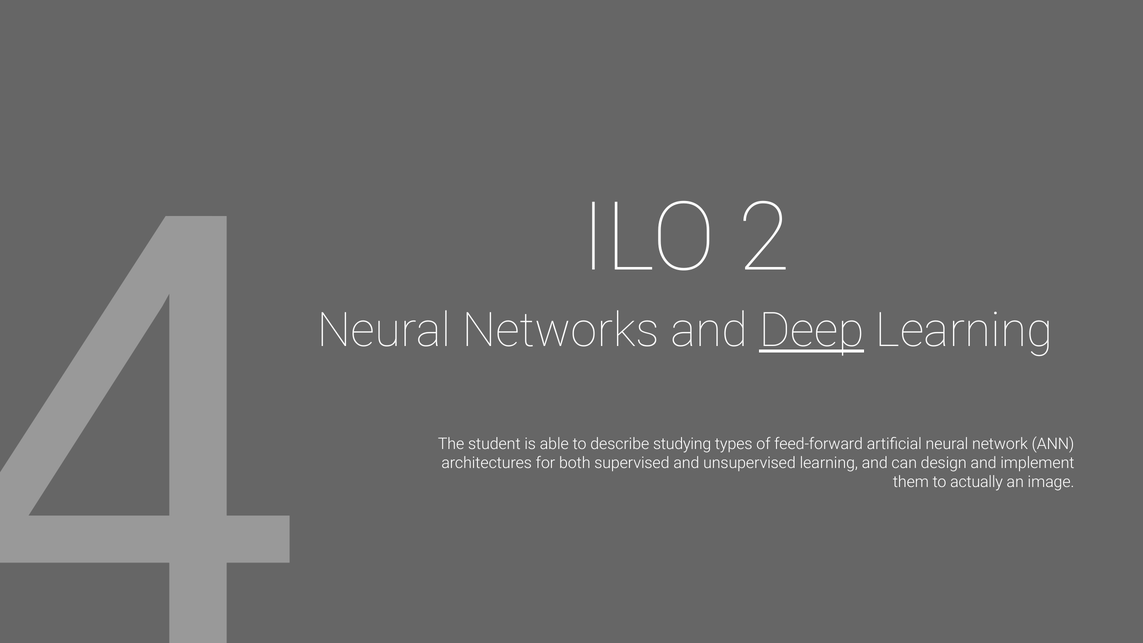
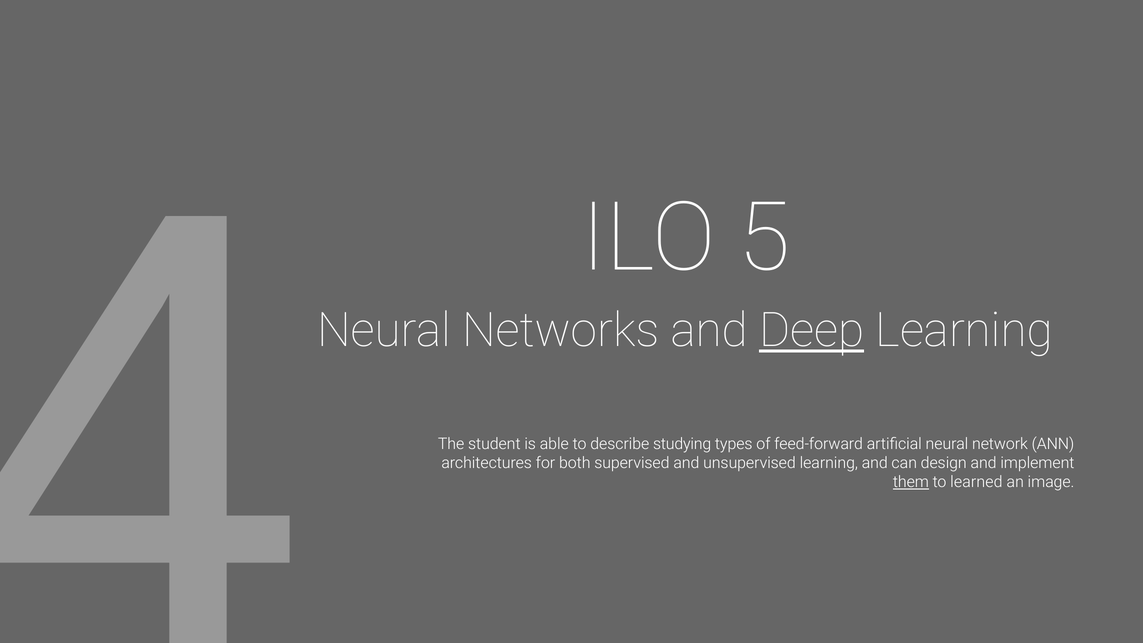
2: 2 -> 5
them underline: none -> present
actually: actually -> learned
